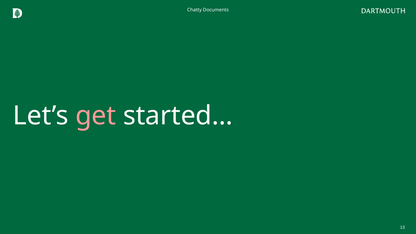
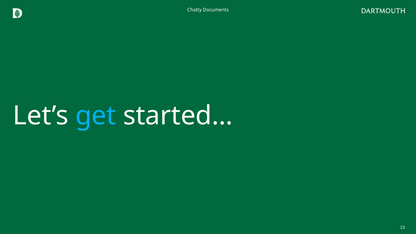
get colour: pink -> light blue
